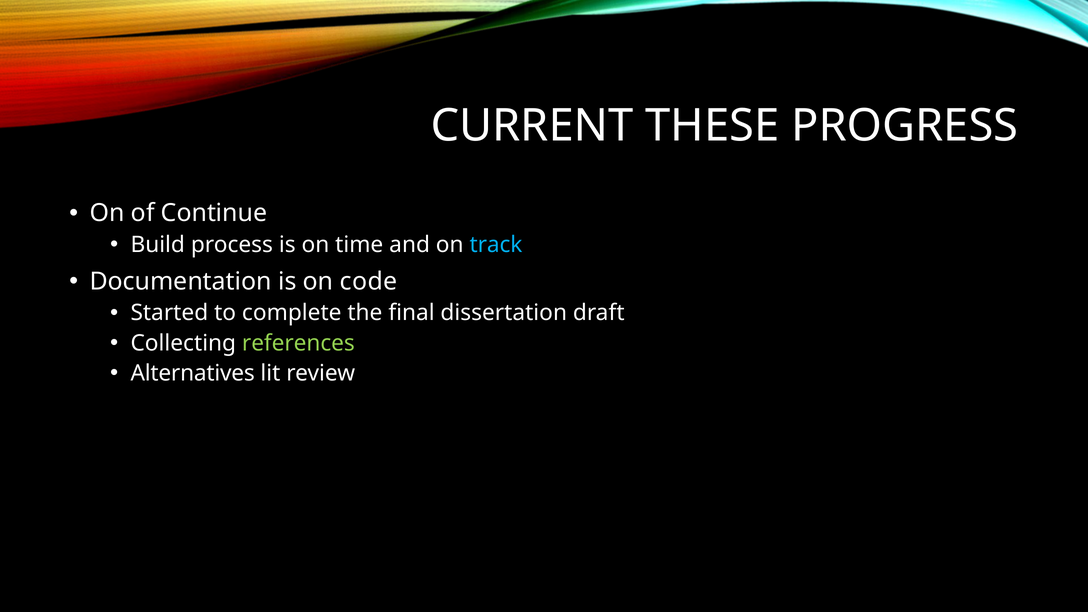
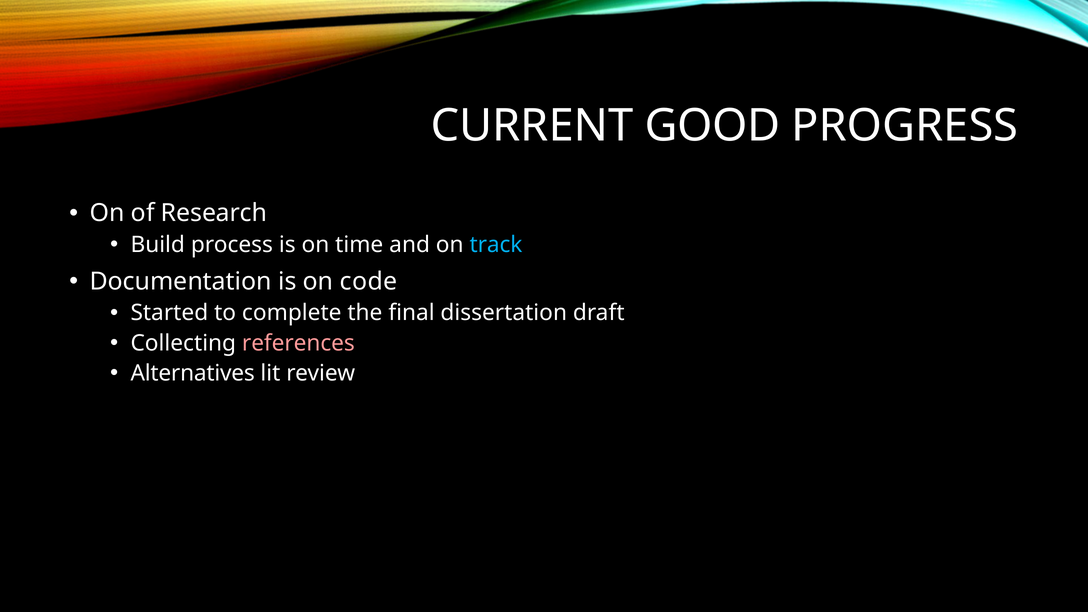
THESE: THESE -> GOOD
Continue: Continue -> Research
references colour: light green -> pink
